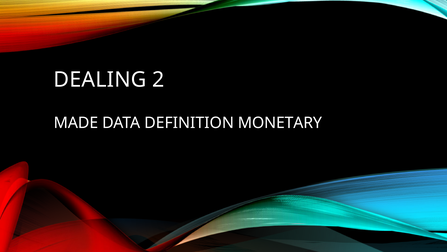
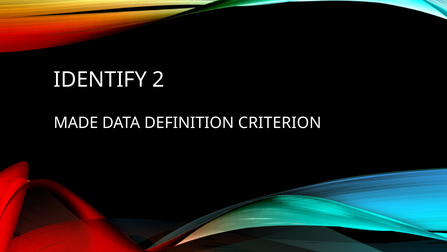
DEALING: DEALING -> IDENTIFY
MONETARY: MONETARY -> CRITERION
